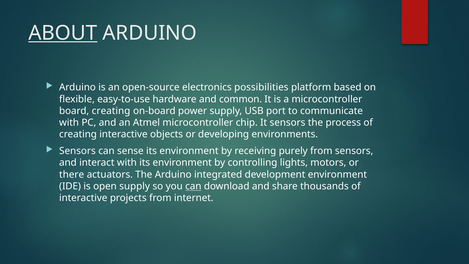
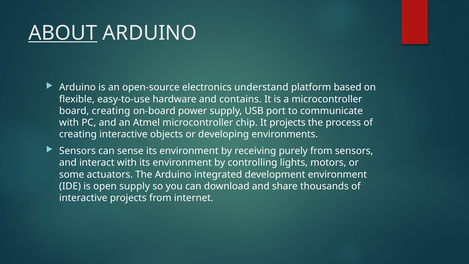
possibilities: possibilities -> understand
common: common -> contains
It sensors: sensors -> projects
there: there -> some
can at (193, 186) underline: present -> none
